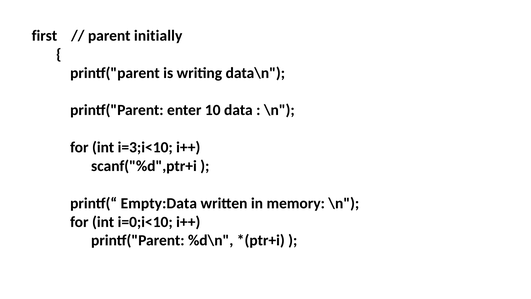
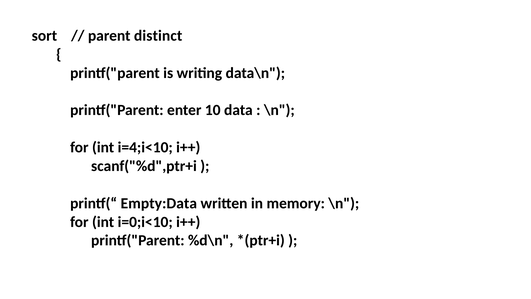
first: first -> sort
initially: initially -> distinct
i=3;i<10: i=3;i<10 -> i=4;i<10
